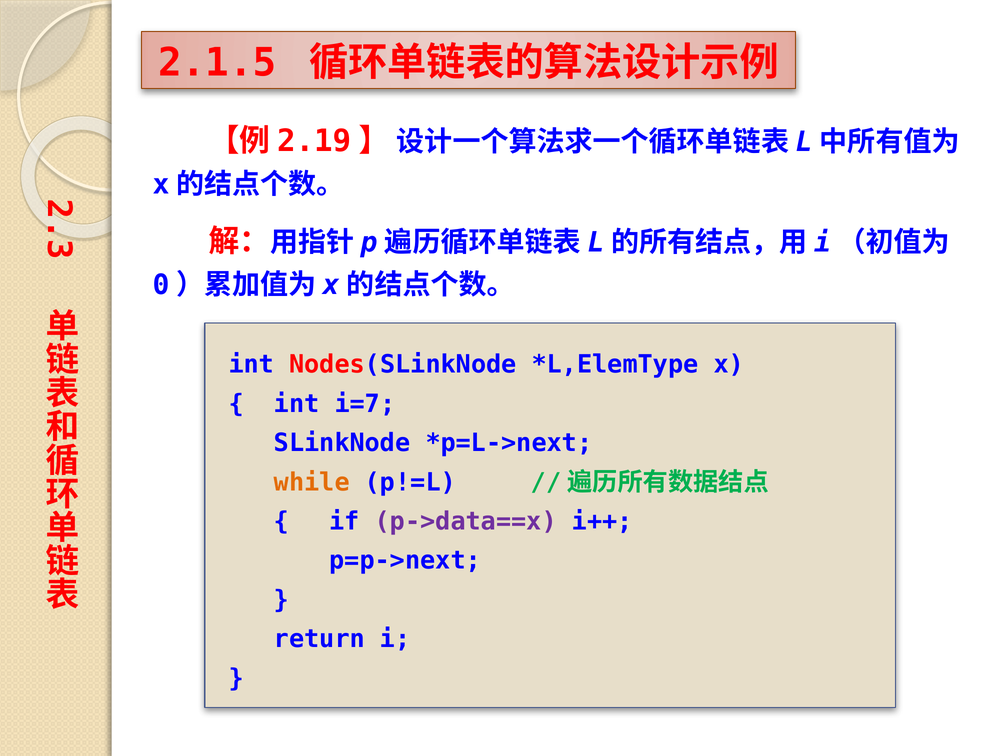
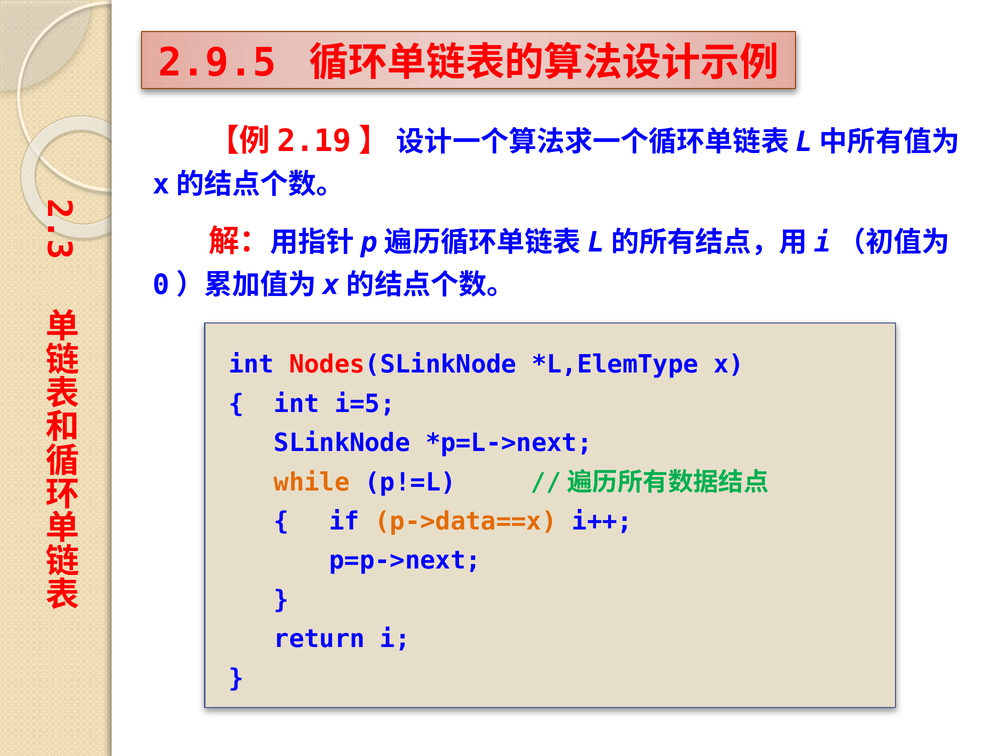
2.1.5: 2.1.5 -> 2.9.5
i=7: i=7 -> i=5
p->data==x colour: purple -> orange
